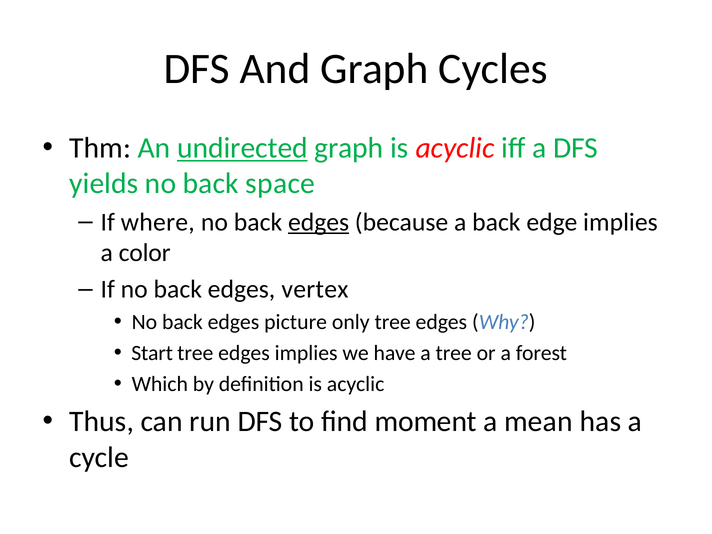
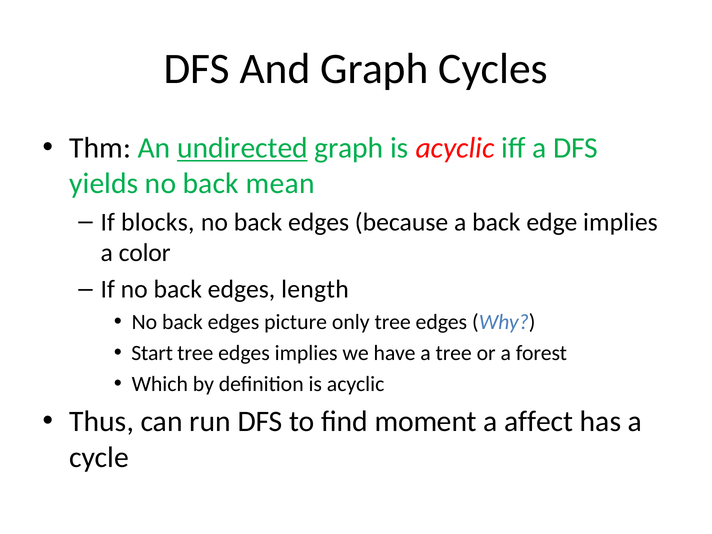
space: space -> mean
where: where -> blocks
edges at (319, 222) underline: present -> none
vertex: vertex -> length
mean: mean -> affect
